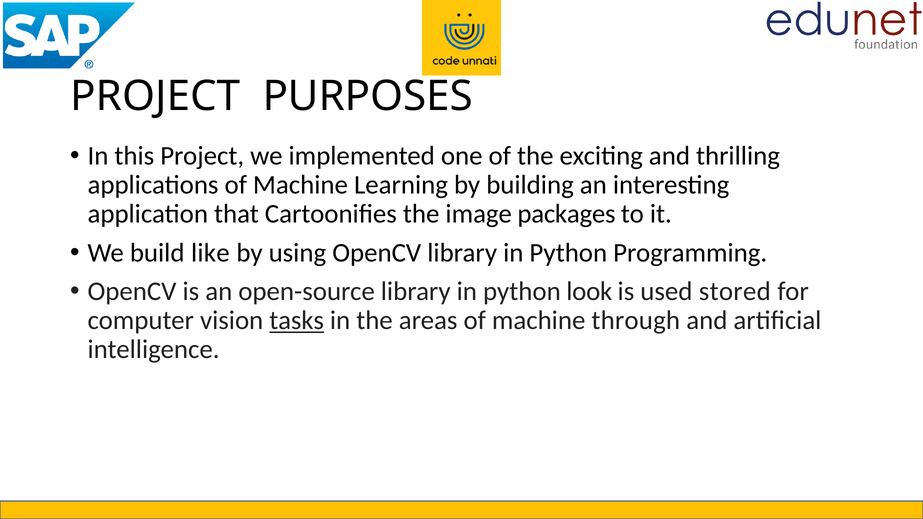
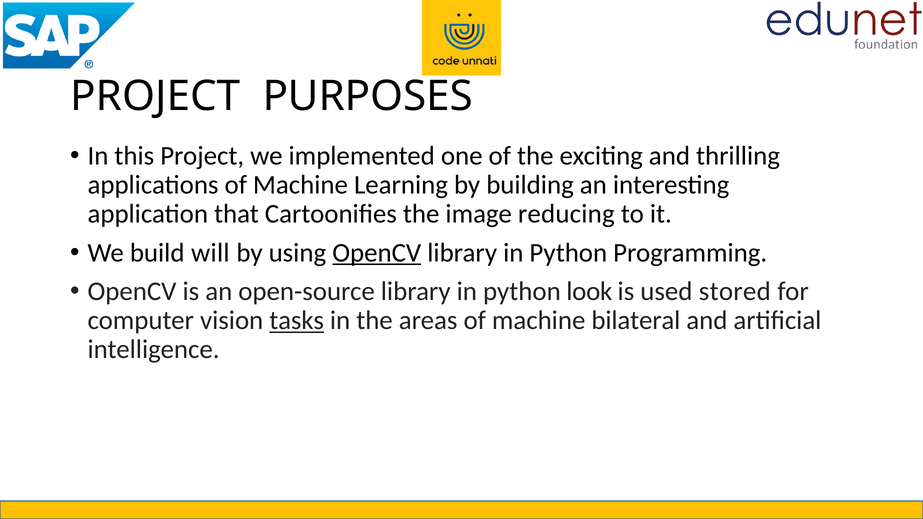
packages: packages -> reducing
like: like -> will
OpenCV at (377, 253) underline: none -> present
through: through -> bilateral
